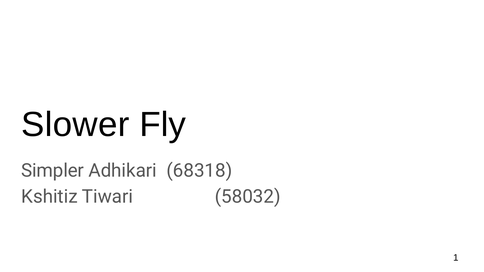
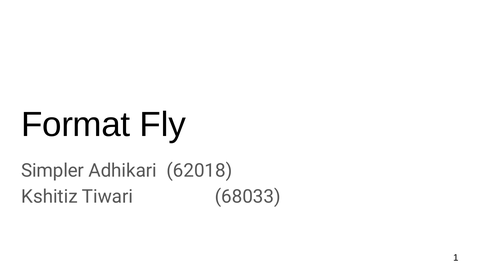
Slower: Slower -> Format
68318: 68318 -> 62018
58032: 58032 -> 68033
